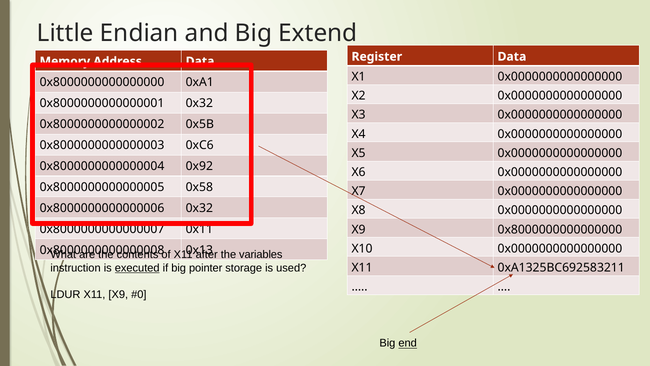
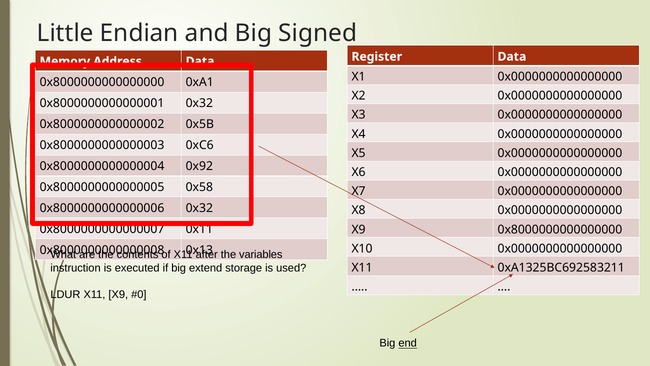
Extend: Extend -> Signed
executed underline: present -> none
pointer: pointer -> extend
